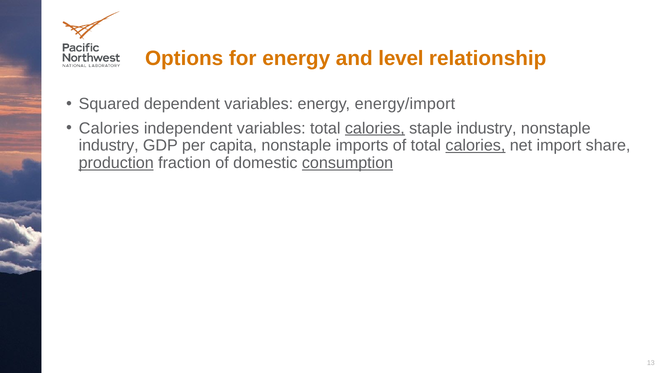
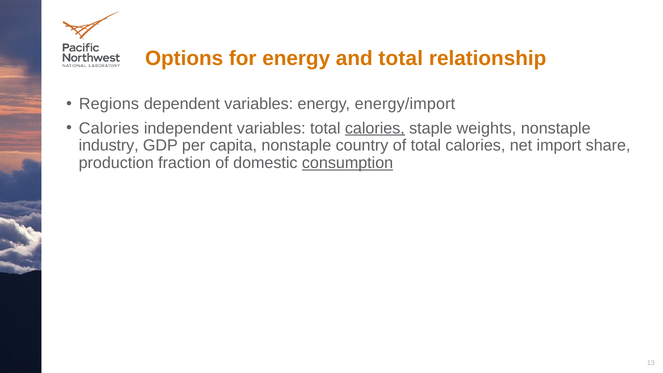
and level: level -> total
Squared: Squared -> Regions
staple industry: industry -> weights
imports: imports -> country
calories at (475, 146) underline: present -> none
production underline: present -> none
